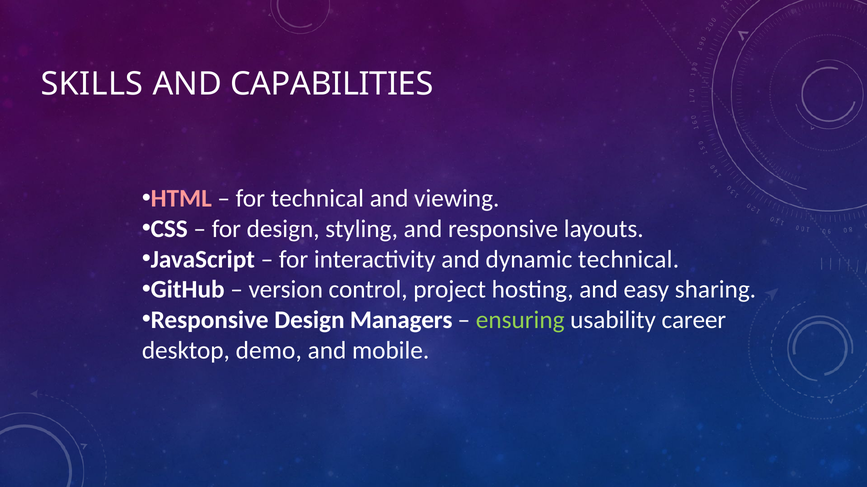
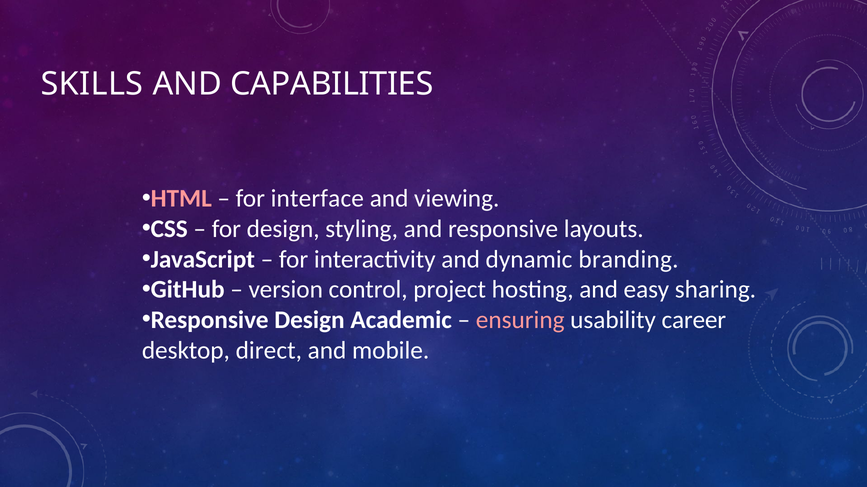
for technical: technical -> interface
dynamic technical: technical -> branding
Managers: Managers -> Academic
ensuring colour: light green -> pink
demo: demo -> direct
